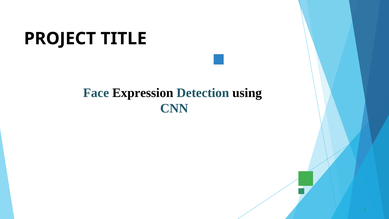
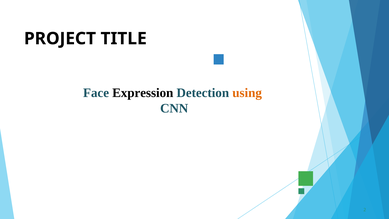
using colour: black -> orange
